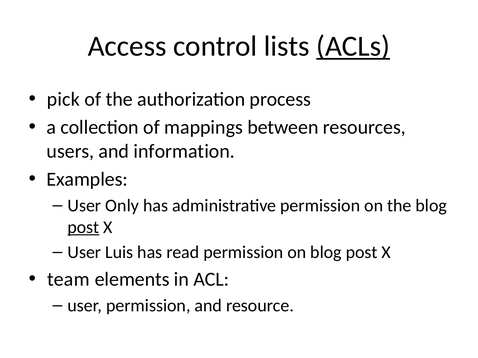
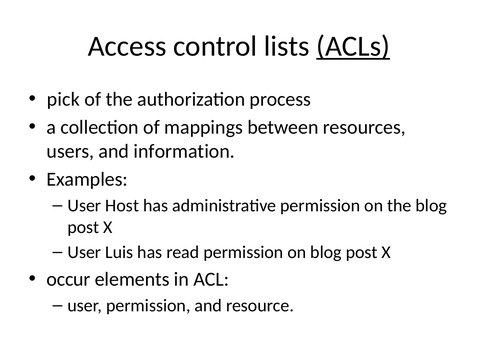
Only: Only -> Host
post at (83, 227) underline: present -> none
team: team -> occur
